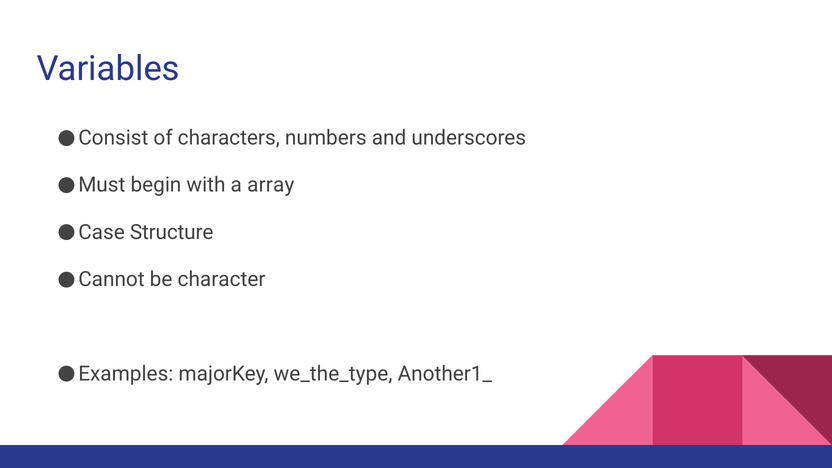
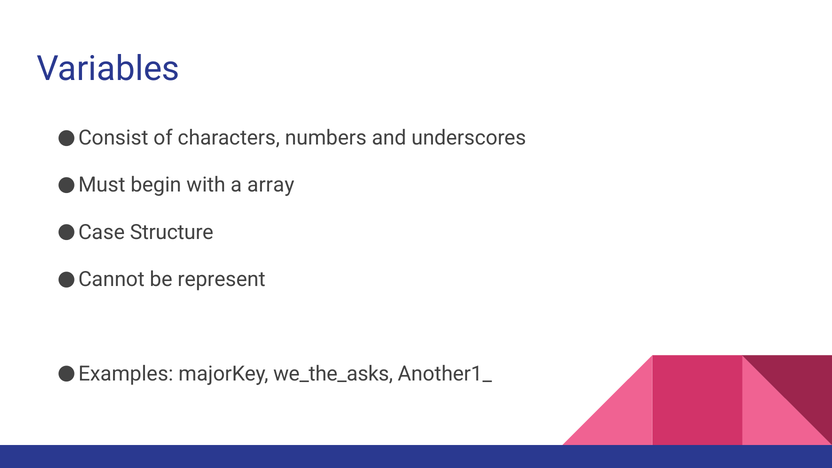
character: character -> represent
we_the_type: we_the_type -> we_the_asks
